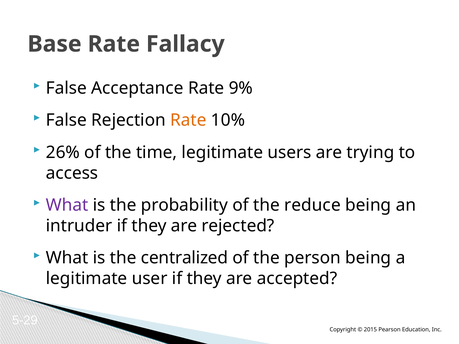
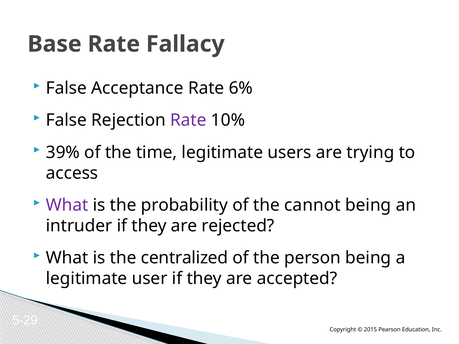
9%: 9% -> 6%
Rate at (188, 120) colour: orange -> purple
26%: 26% -> 39%
reduce: reduce -> cannot
